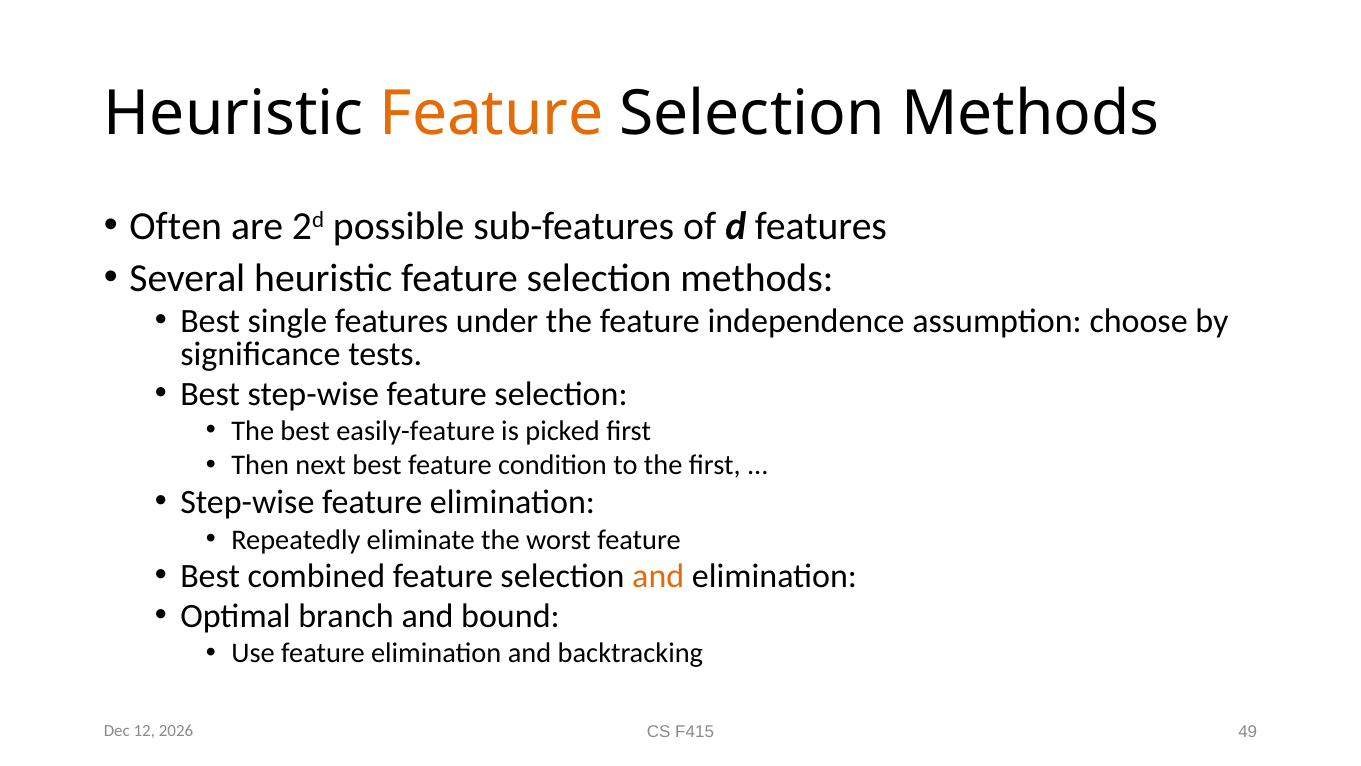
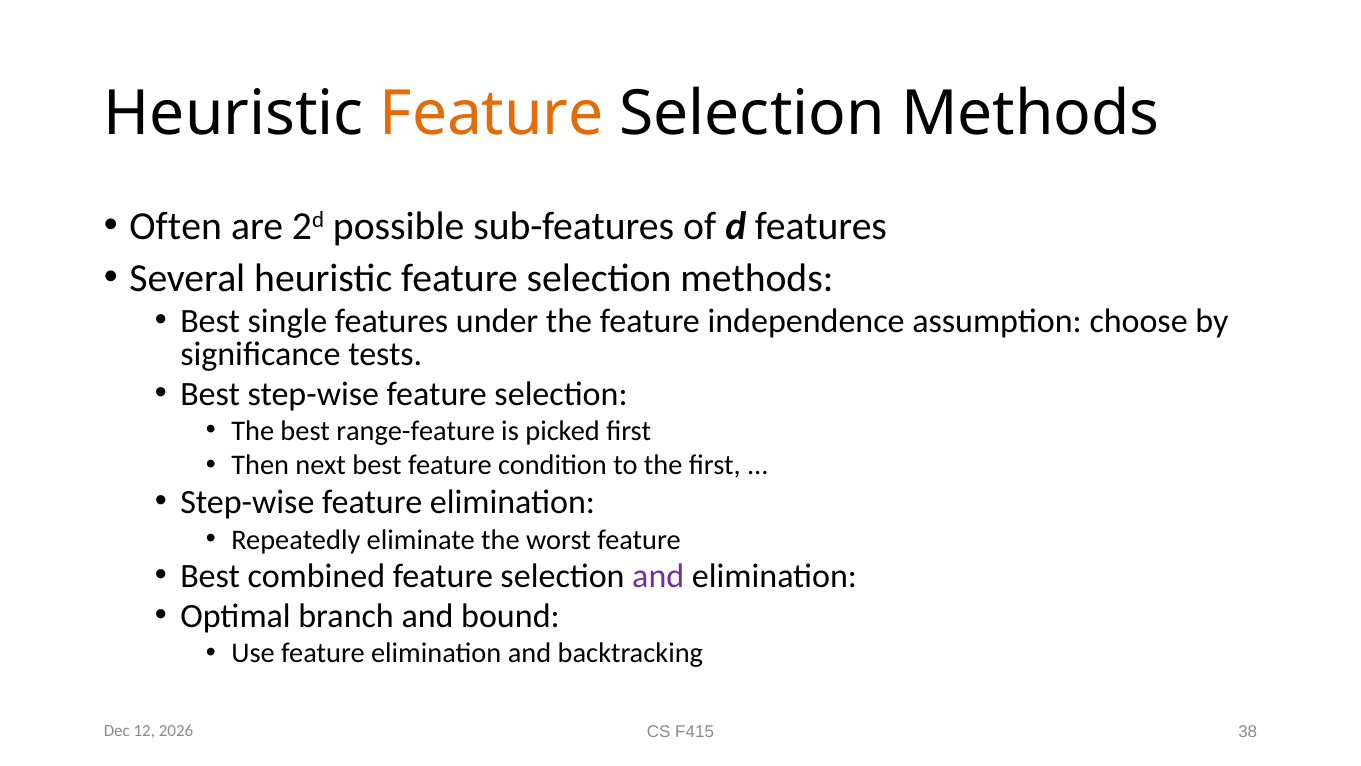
easily-feature: easily-feature -> range-feature
and at (658, 576) colour: orange -> purple
49: 49 -> 38
